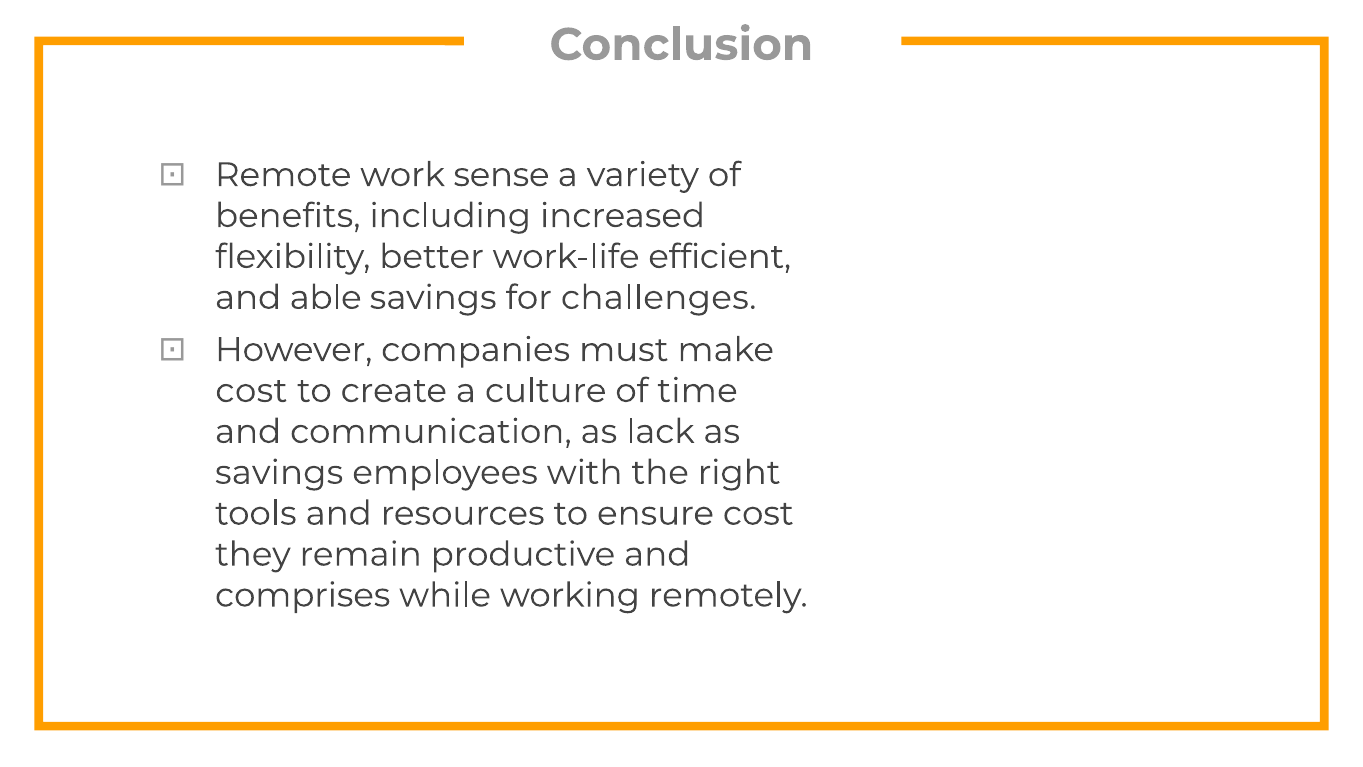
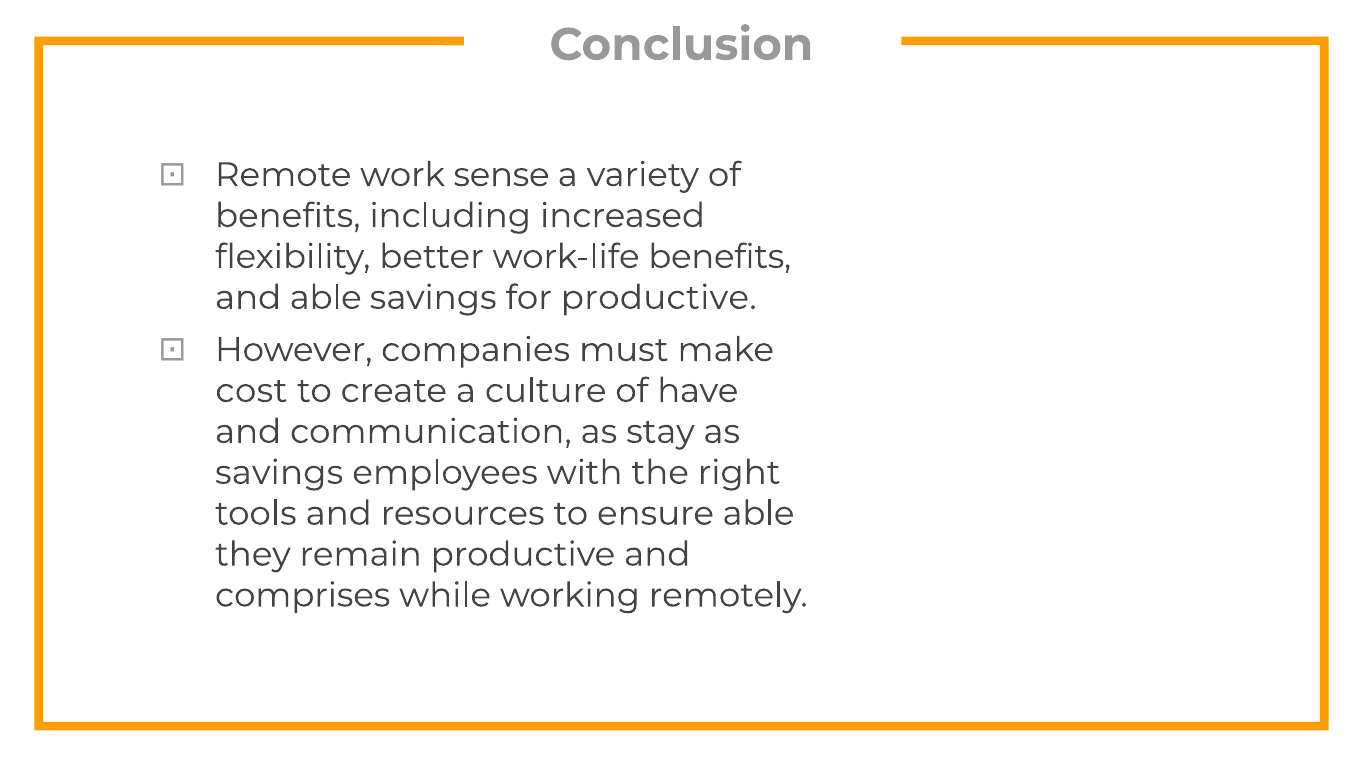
work-life efficient: efficient -> benefits
for challenges: challenges -> productive
time: time -> have
lack: lack -> stay
ensure cost: cost -> able
